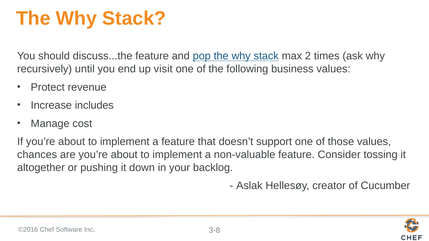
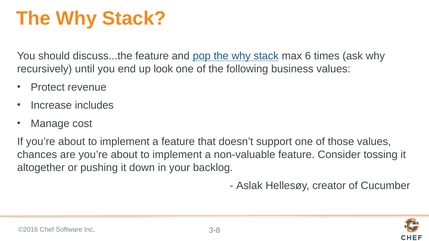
2: 2 -> 6
visit: visit -> look
